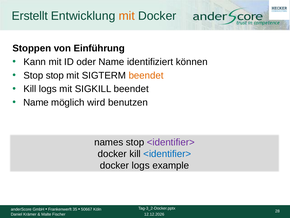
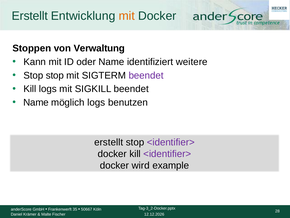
Einführung: Einführung -> Verwaltung
können: können -> weitere
beendet at (146, 75) colour: orange -> purple
möglich wird: wird -> logs
names at (109, 142): names -> erstellt
<identifier> at (167, 154) colour: blue -> purple
docker logs: logs -> wird
